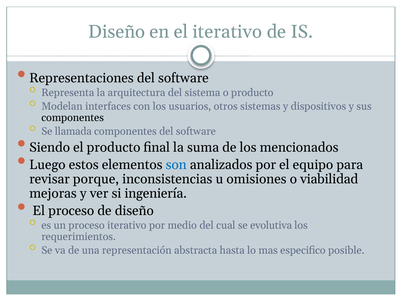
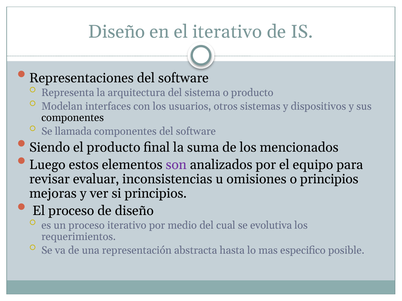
son colour: blue -> purple
porque: porque -> evaluar
o viabilidad: viabilidad -> principios
si ingeniería: ingeniería -> principios
